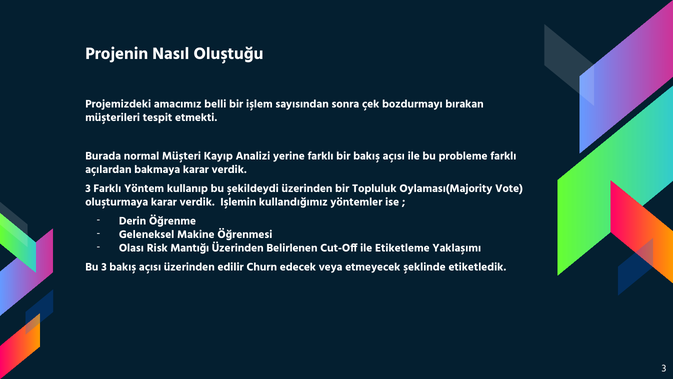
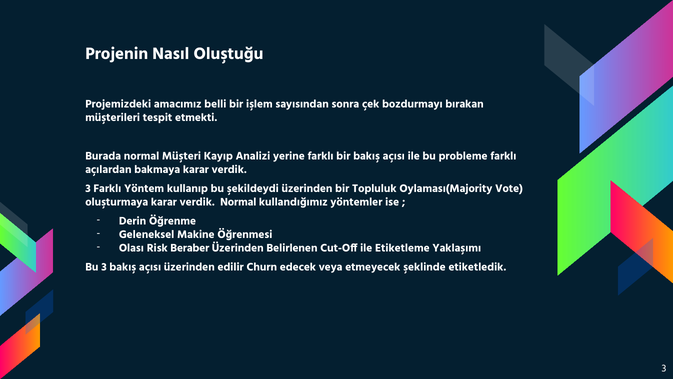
verdik Işlemin: Işlemin -> Normal
Mantığı: Mantığı -> Beraber
